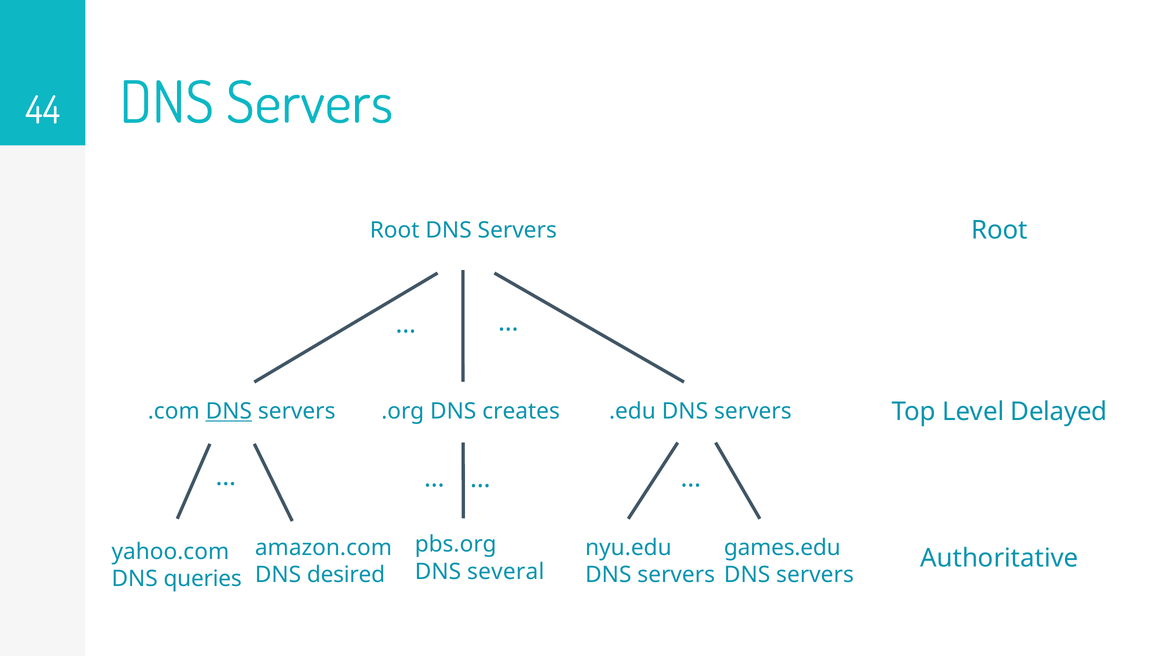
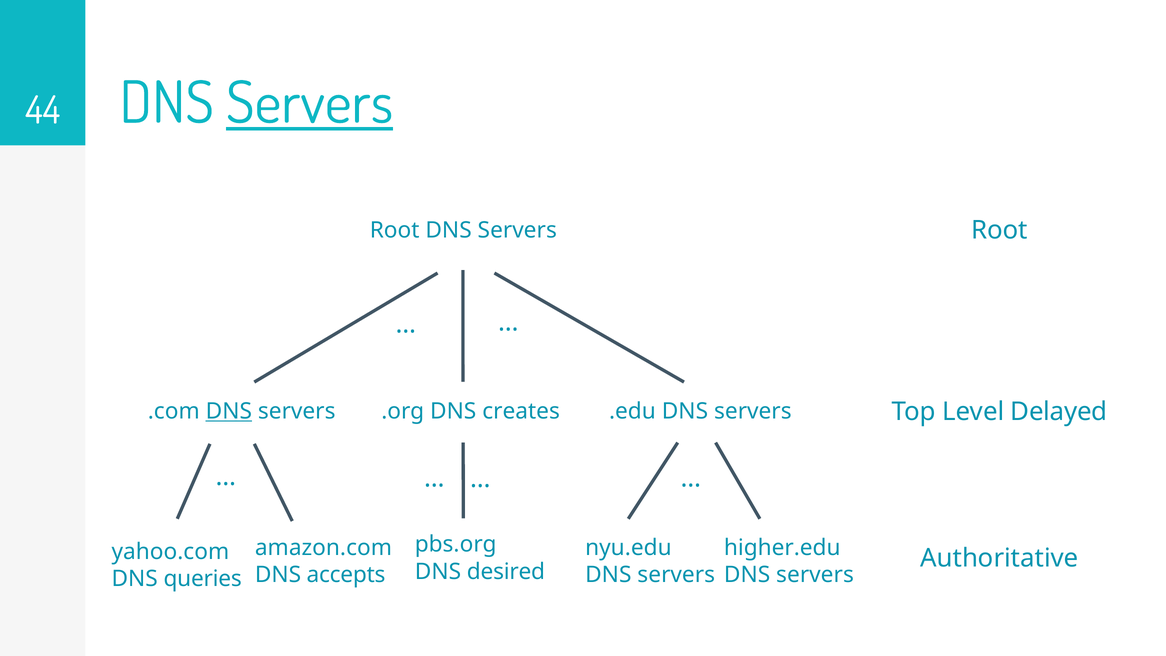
Servers at (310, 104) underline: none -> present
games.edu: games.edu -> higher.edu
several: several -> desired
desired: desired -> accepts
